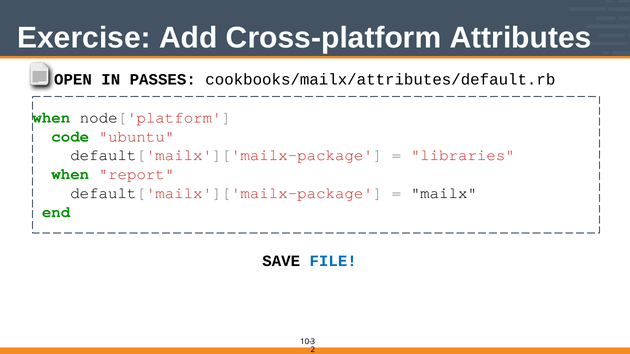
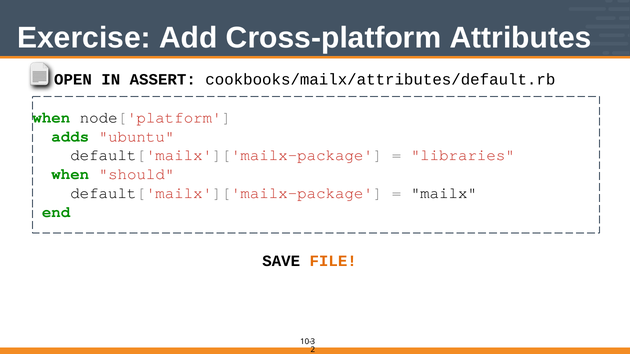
PASSES: PASSES -> ASSERT
code: code -> adds
report: report -> should
FILE colour: blue -> orange
